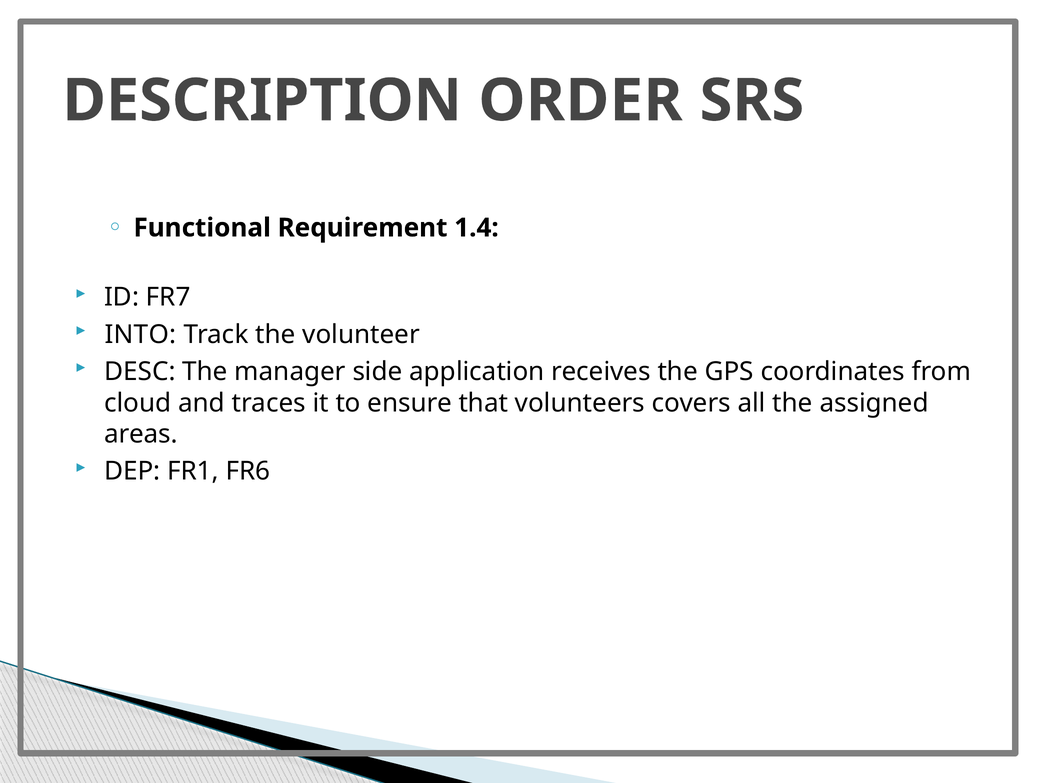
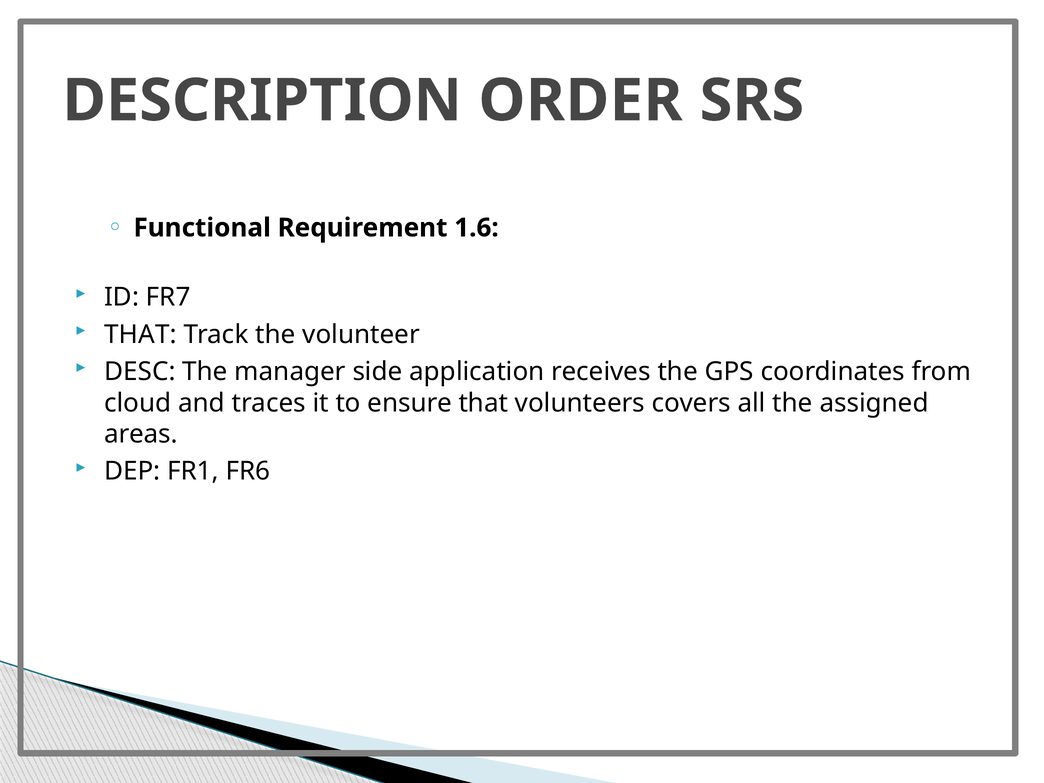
1.4: 1.4 -> 1.6
INTO at (141, 334): INTO -> THAT
